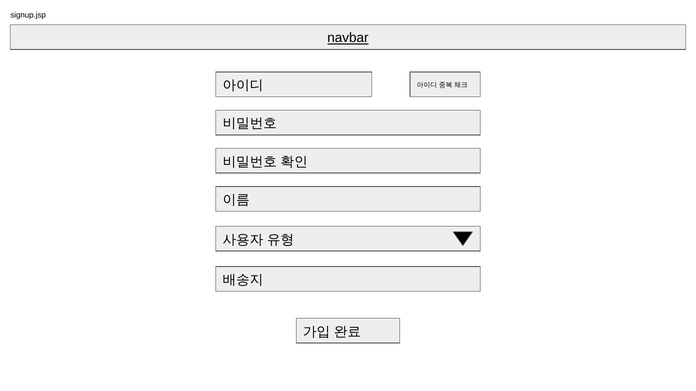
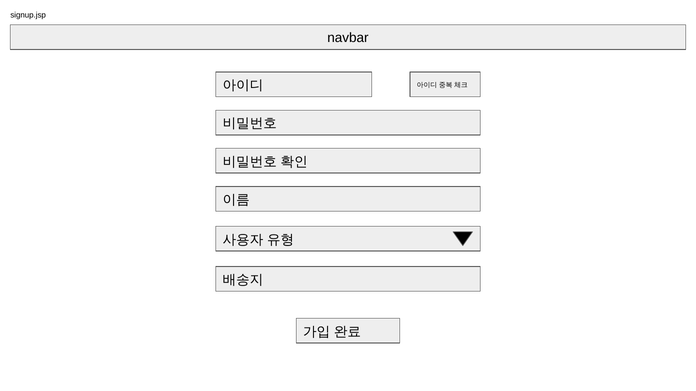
navbar underline: present -> none
